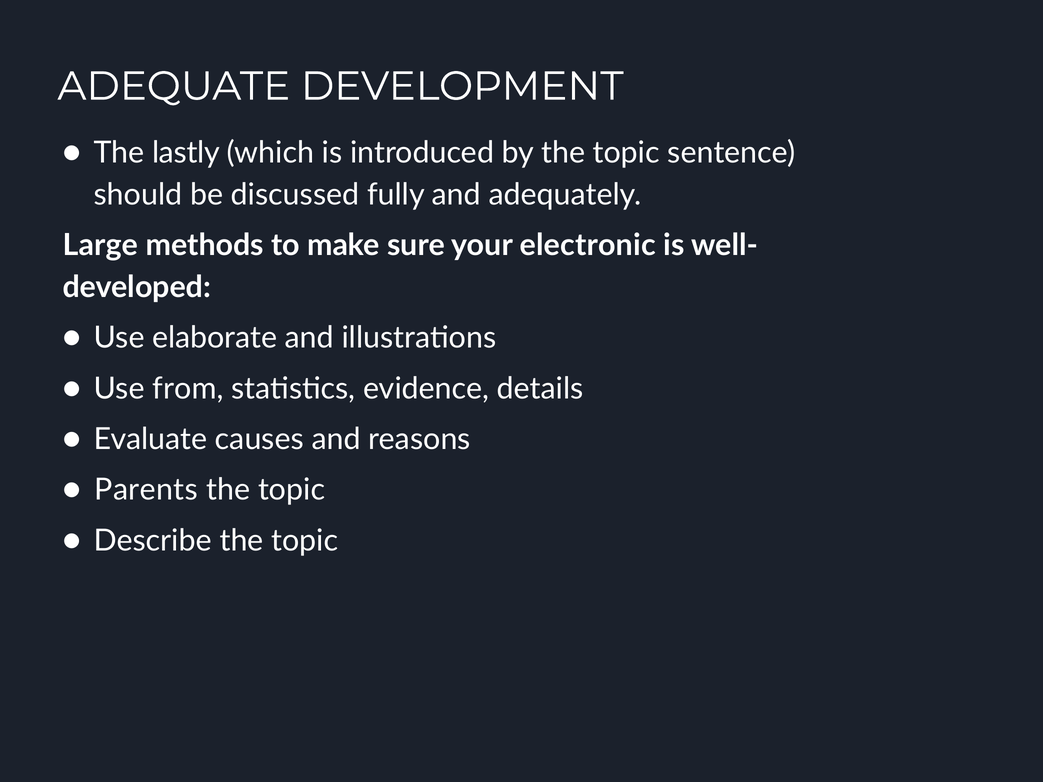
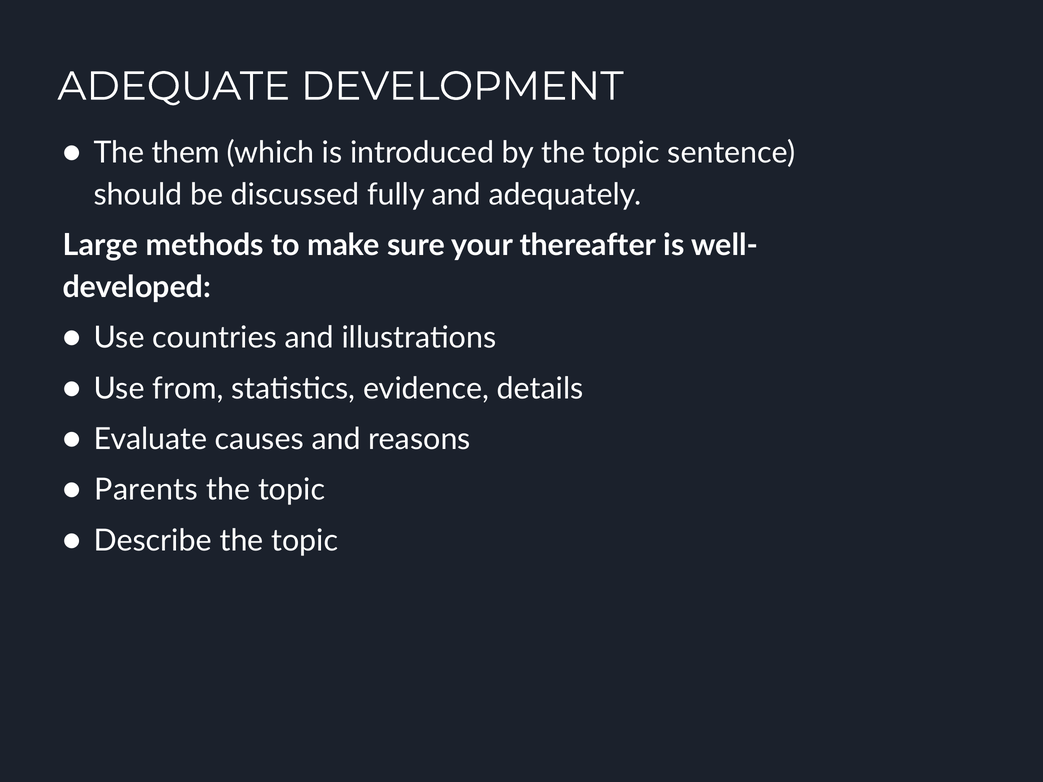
lastly: lastly -> them
electronic: electronic -> thereafter
elaborate: elaborate -> countries
